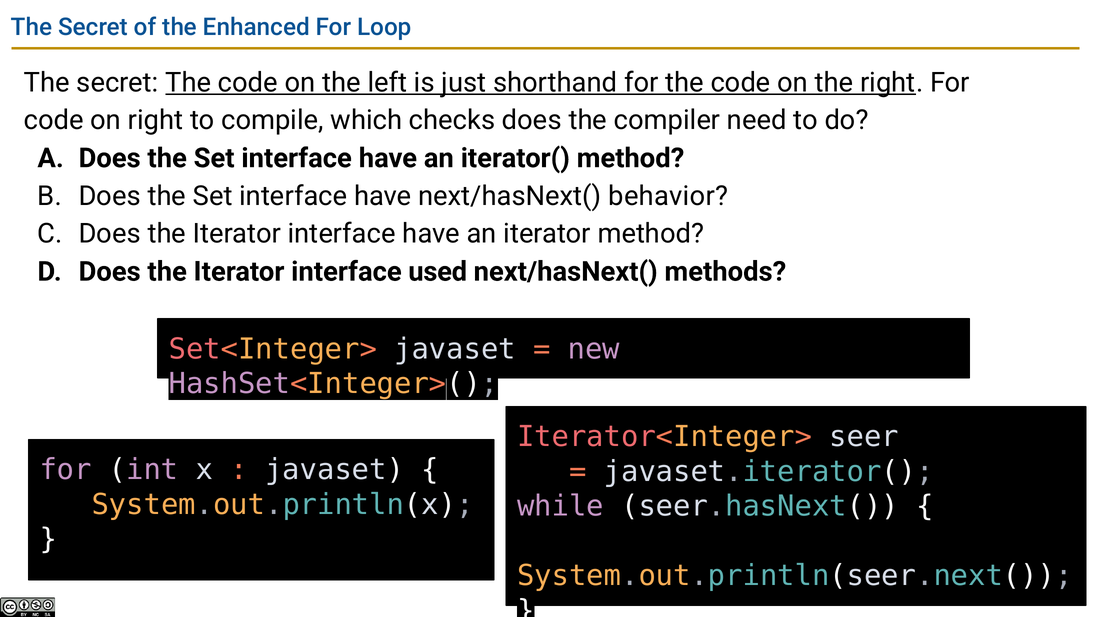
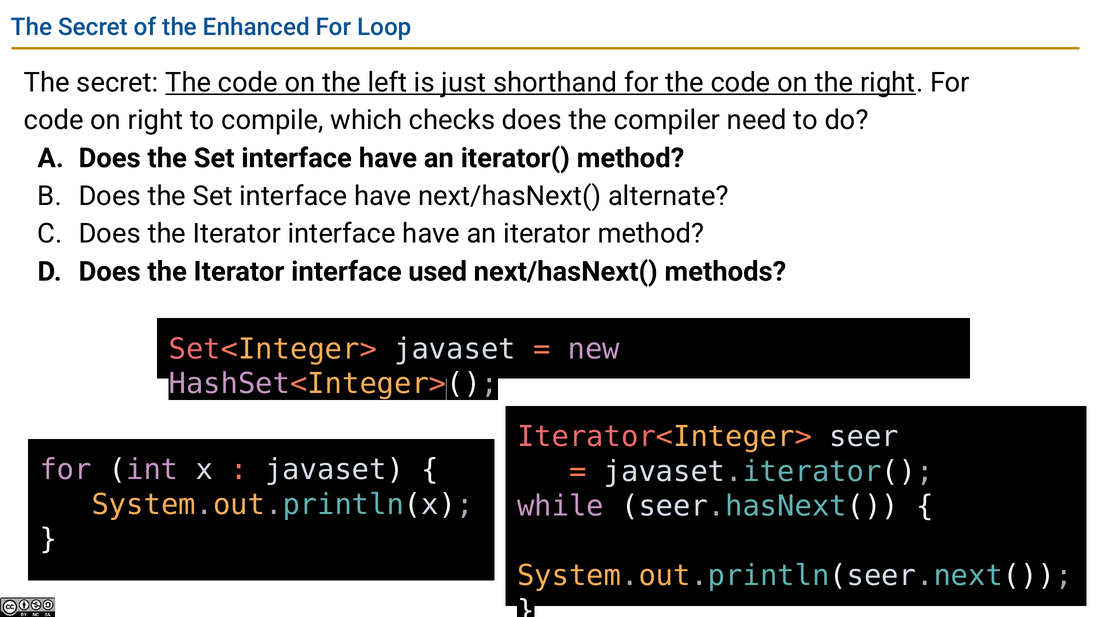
behavior: behavior -> alternate
